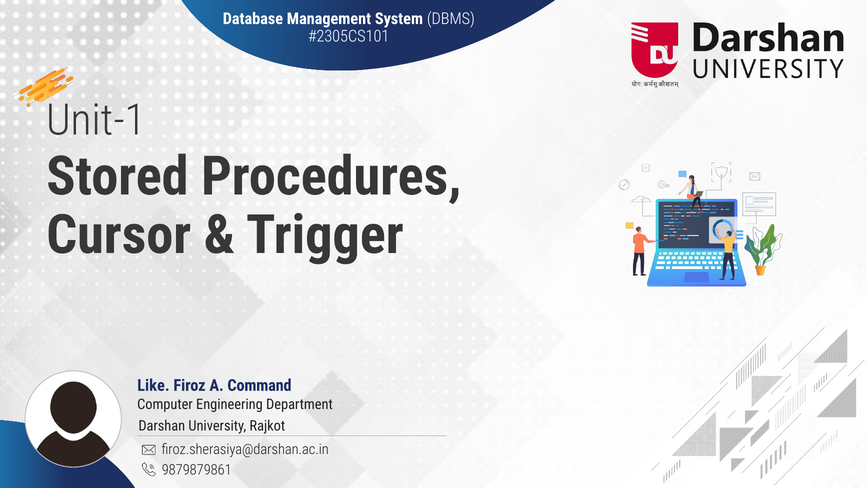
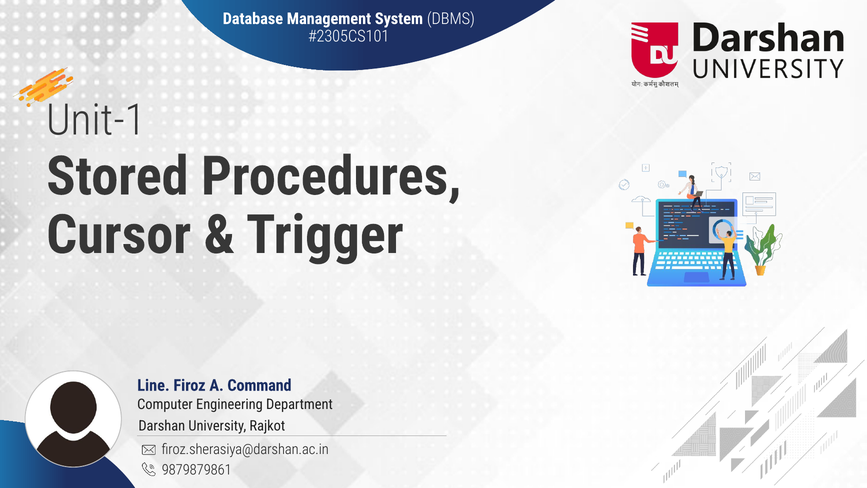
Like: Like -> Line
